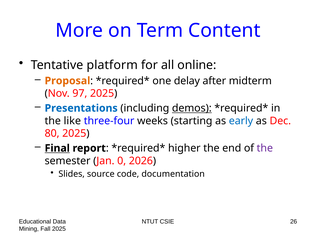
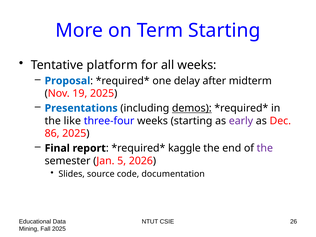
Term Content: Content -> Starting
all online: online -> weeks
Proposal colour: orange -> blue
97: 97 -> 19
early colour: blue -> purple
80: 80 -> 86
Final underline: present -> none
higher: higher -> kaggle
0: 0 -> 5
